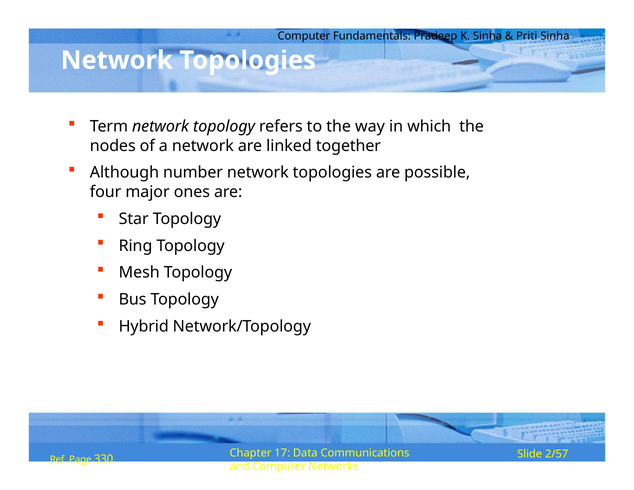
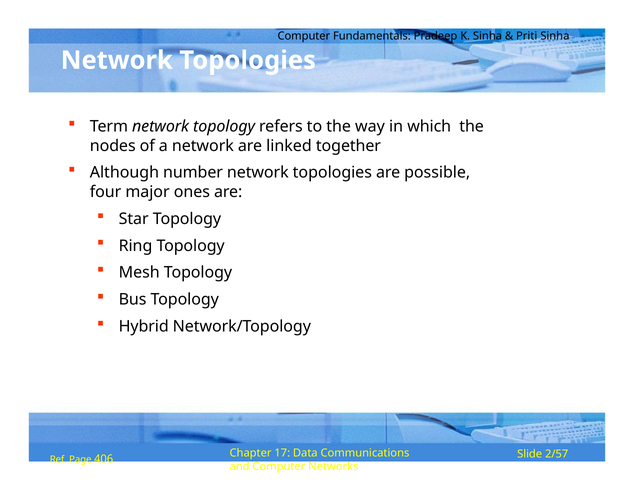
330: 330 -> 406
